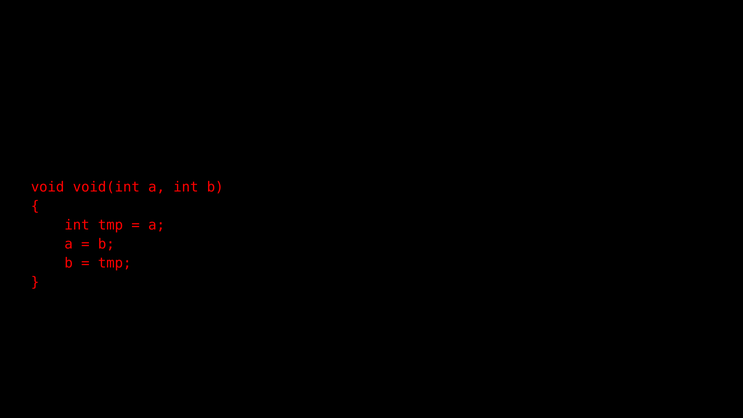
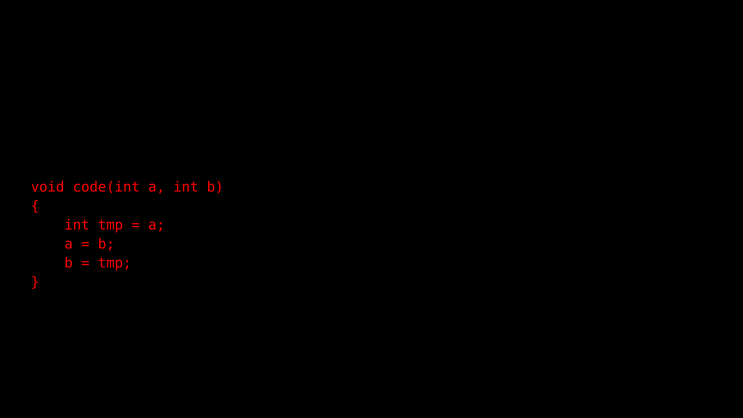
void(int: void(int -> code(int
